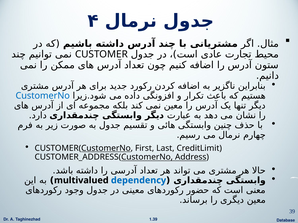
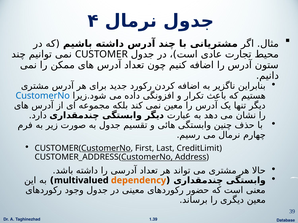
dependency colour: blue -> orange
